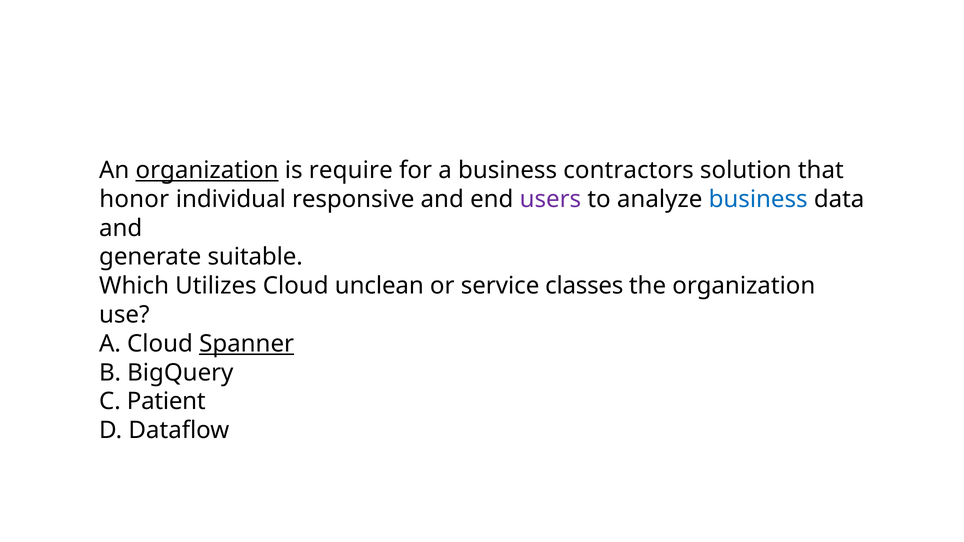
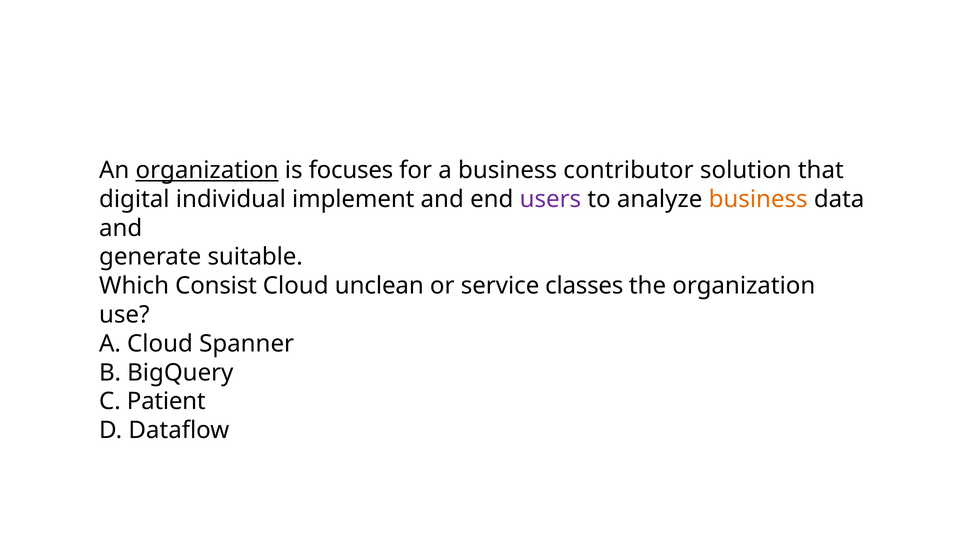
require: require -> focuses
contractors: contractors -> contributor
honor: honor -> digital
responsive: responsive -> implement
business at (758, 199) colour: blue -> orange
Utilizes: Utilizes -> Consist
Spanner underline: present -> none
